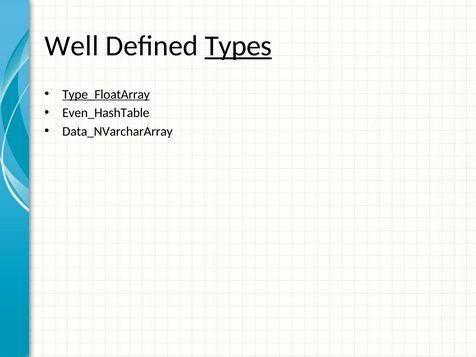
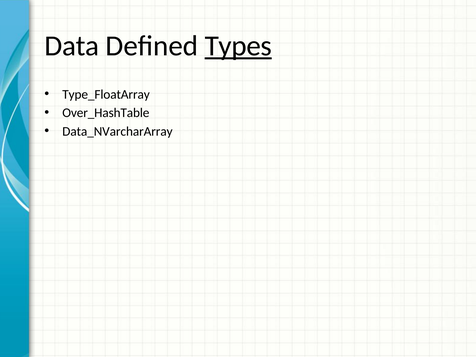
Well: Well -> Data
Type_FloatArray underline: present -> none
Even_HashTable: Even_HashTable -> Over_HashTable
